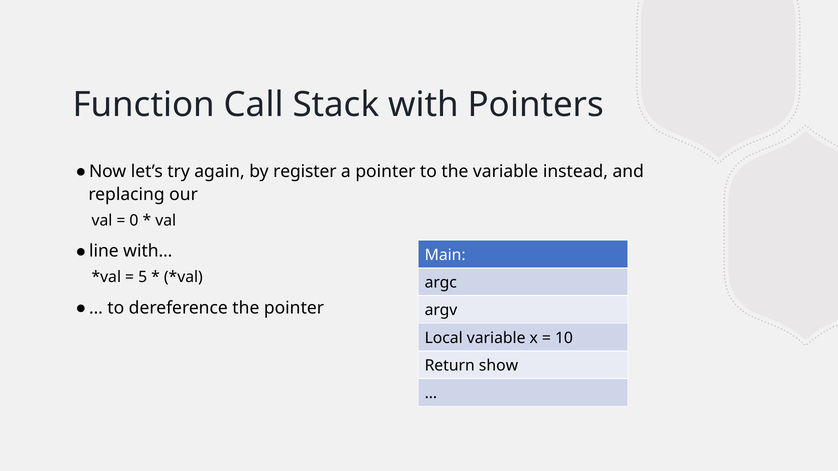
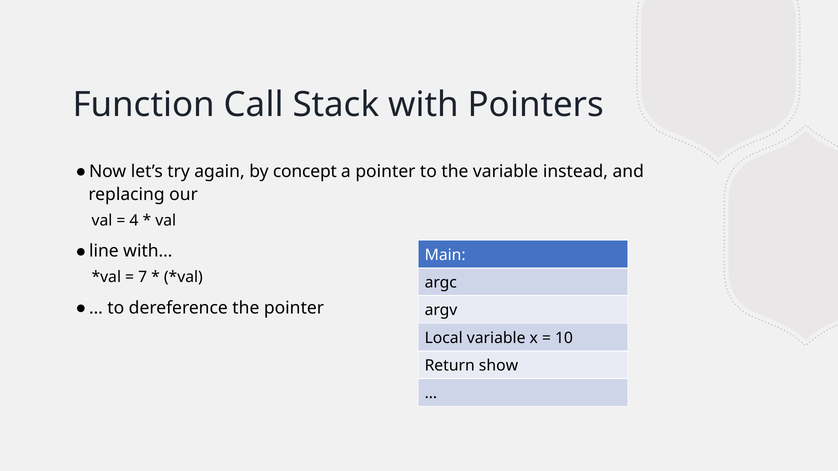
register: register -> concept
0: 0 -> 4
5: 5 -> 7
